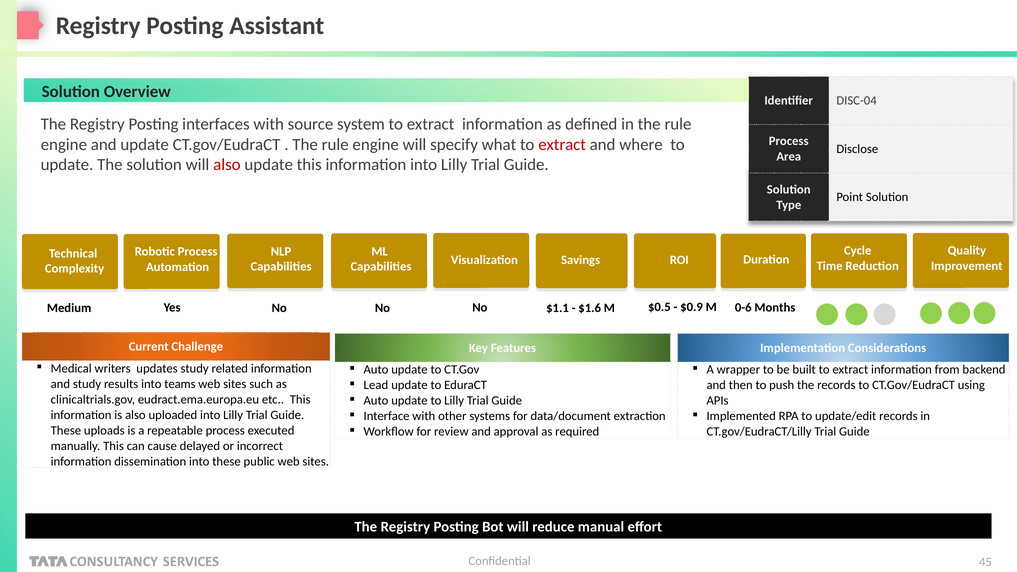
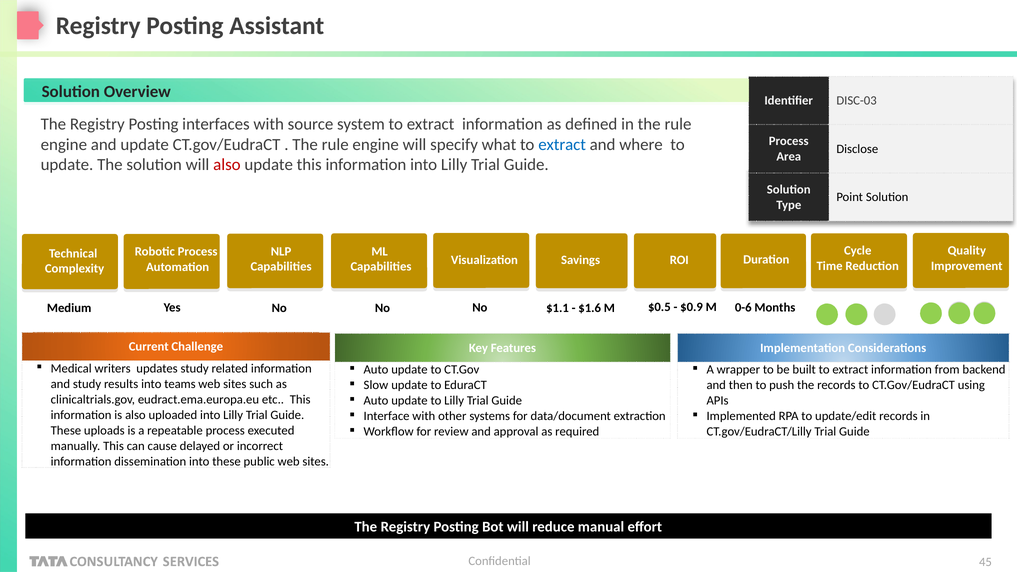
DISC-04: DISC-04 -> DISC-03
extract at (562, 145) colour: red -> blue
Lead: Lead -> Slow
